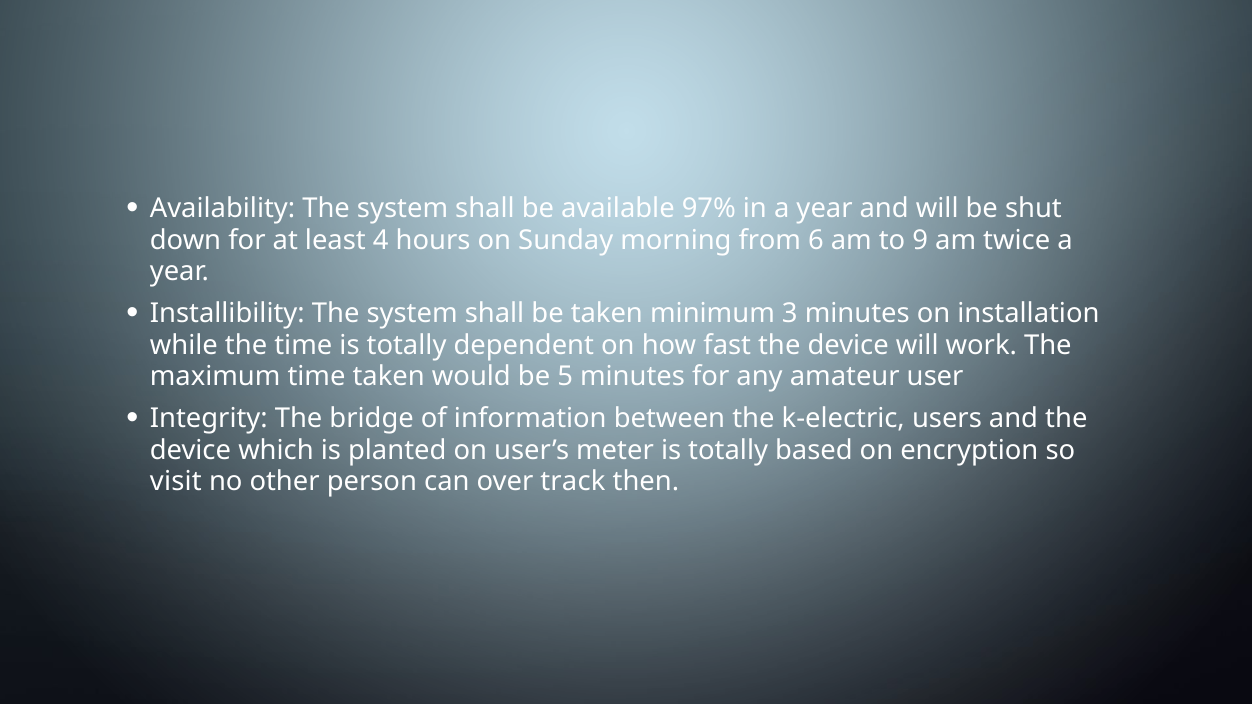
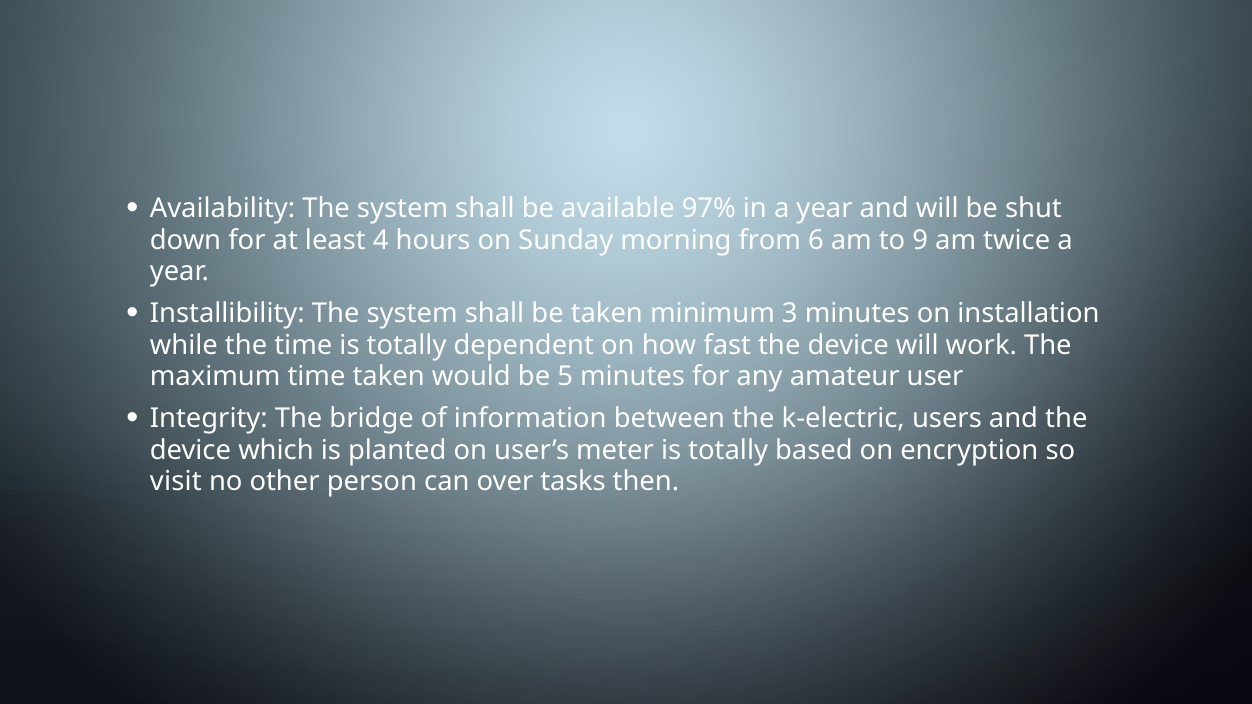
track: track -> tasks
